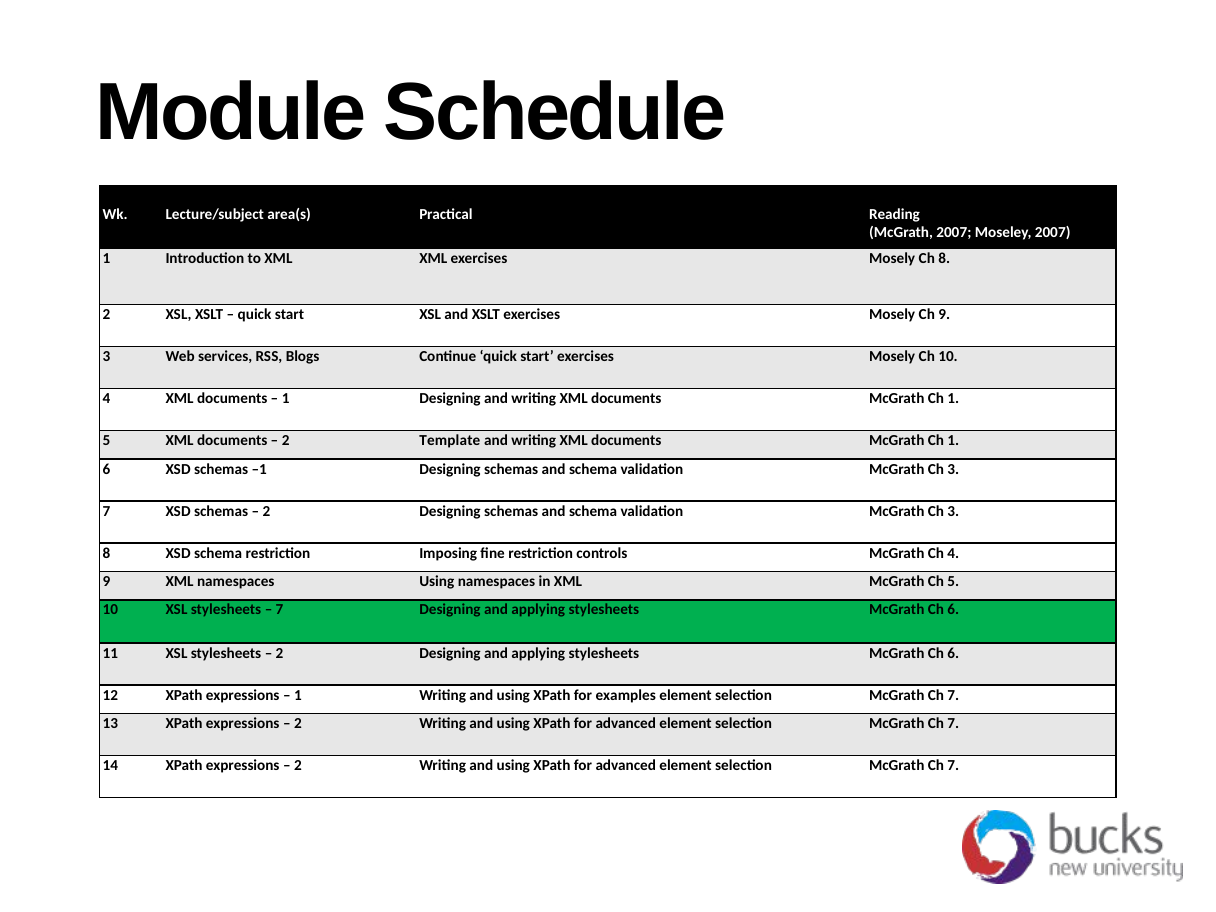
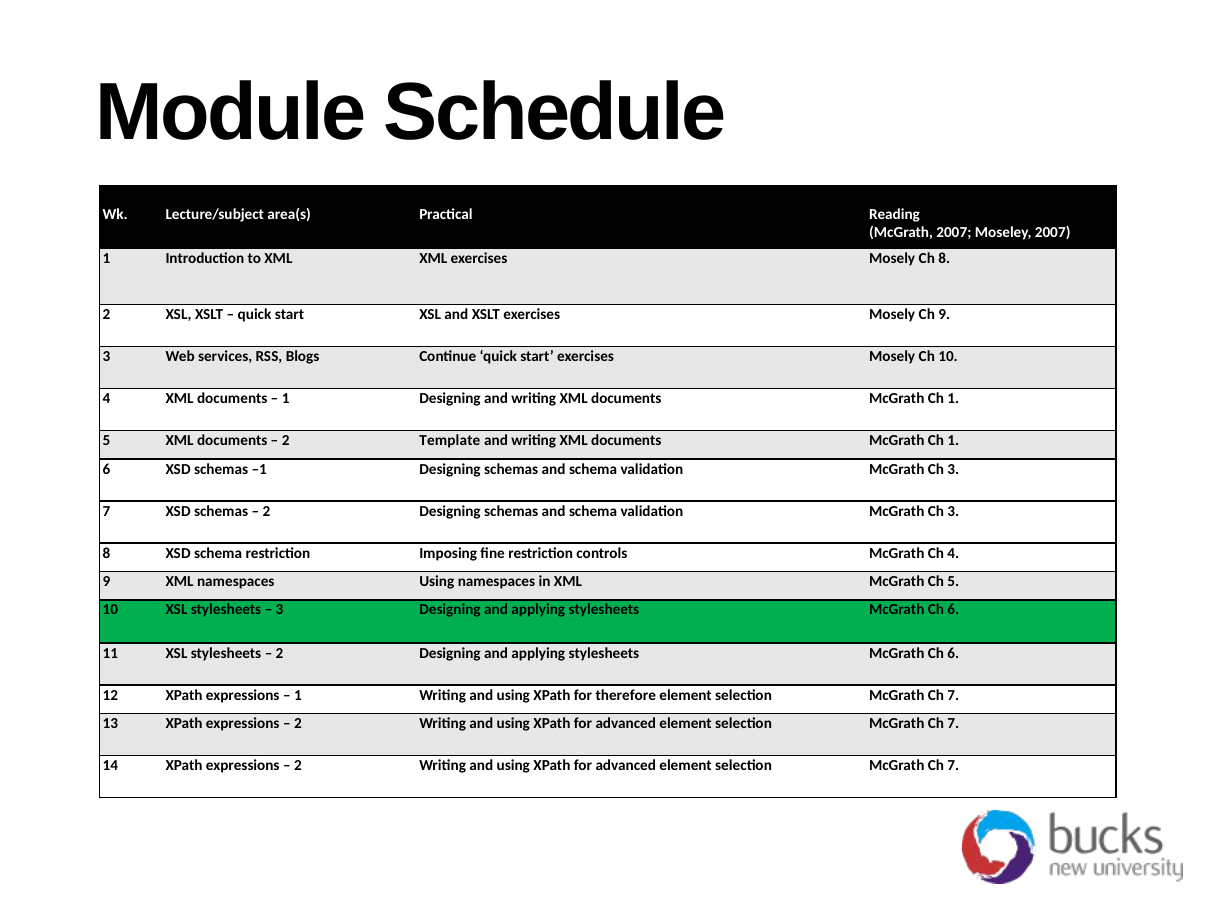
7 at (280, 610): 7 -> 3
examples: examples -> therefore
